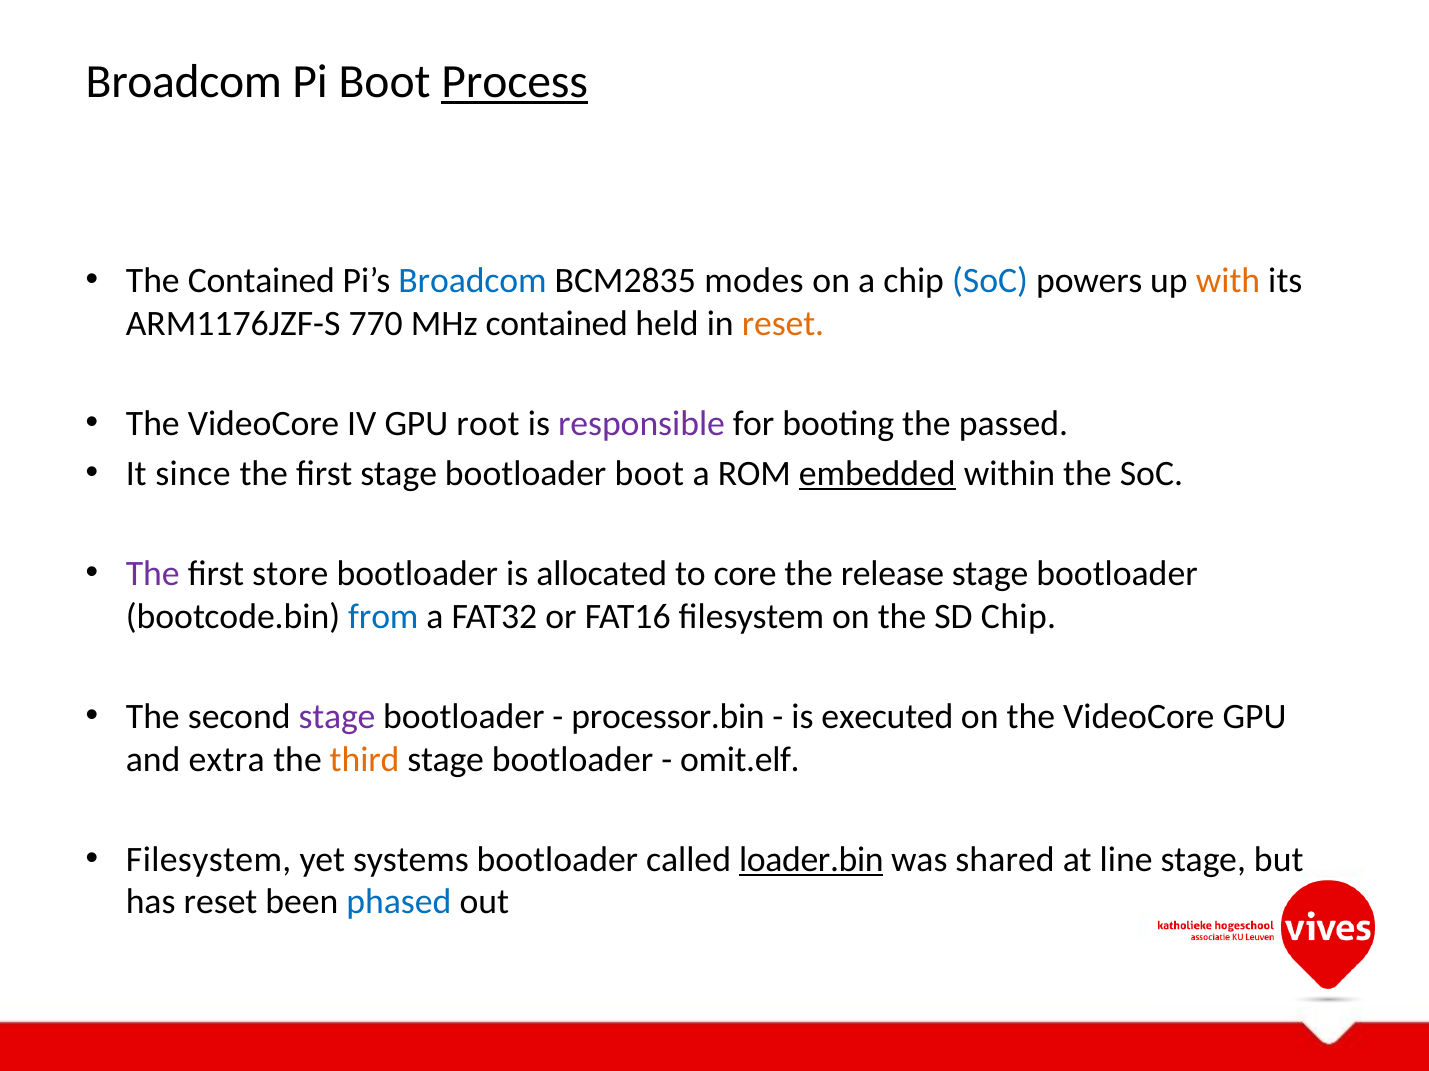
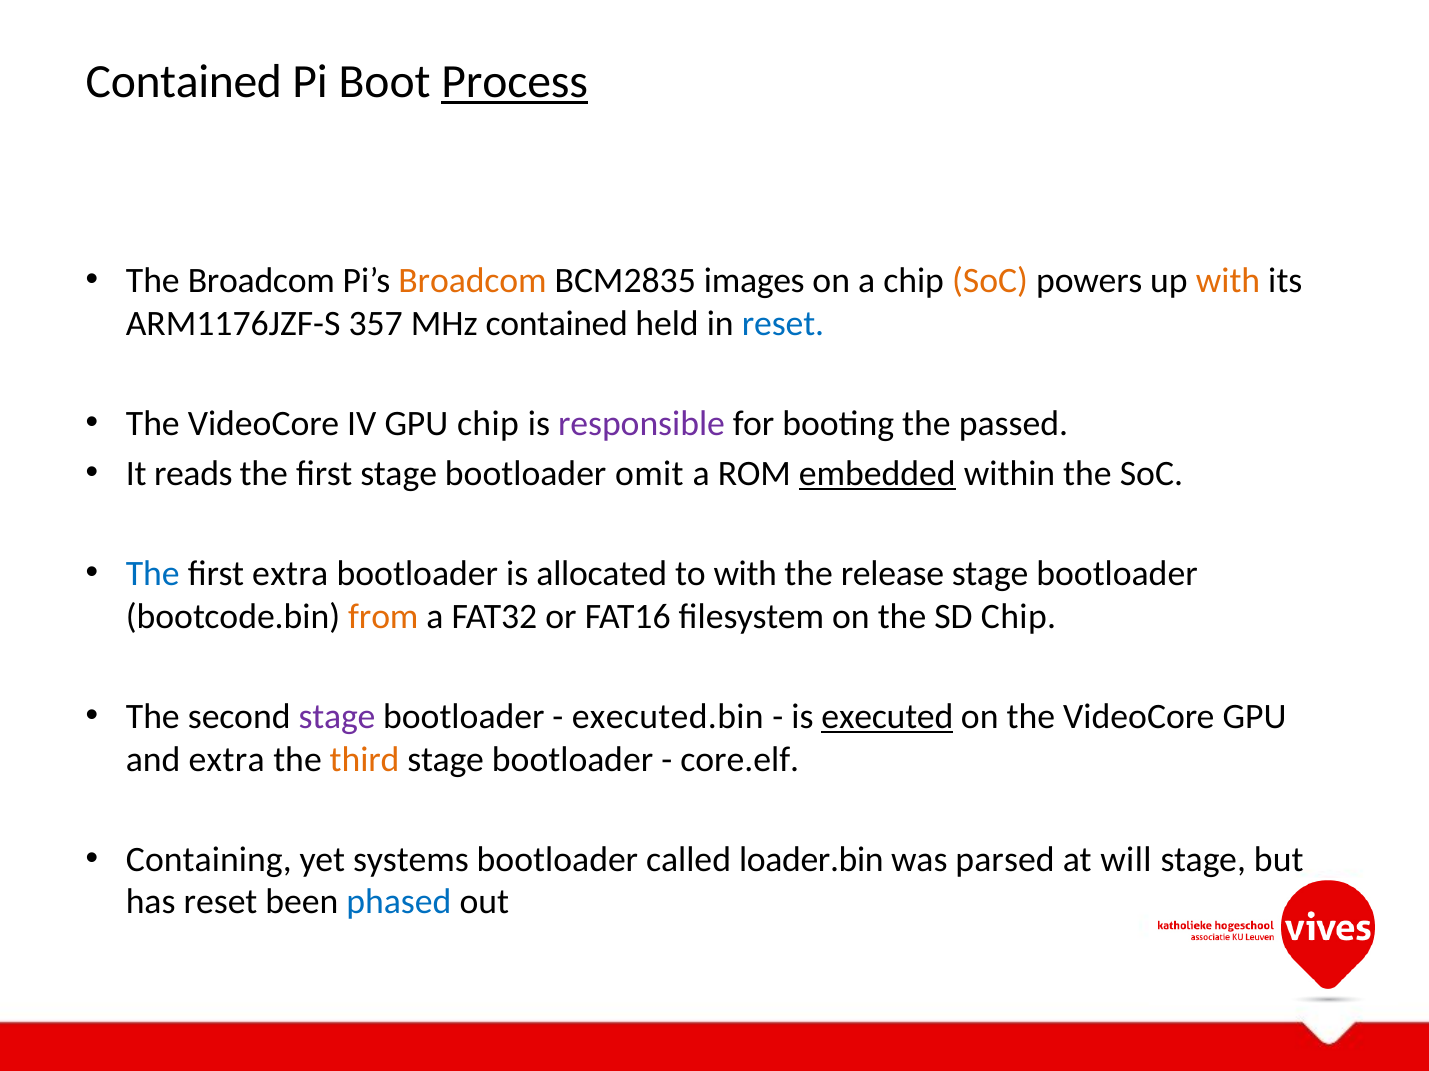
Broadcom at (184, 82): Broadcom -> Contained
The Contained: Contained -> Broadcom
Broadcom at (473, 281) colour: blue -> orange
modes: modes -> images
SoC at (990, 281) colour: blue -> orange
770: 770 -> 357
reset at (783, 324) colour: orange -> blue
GPU root: root -> chip
since: since -> reads
bootloader boot: boot -> omit
The at (153, 574) colour: purple -> blue
first store: store -> extra
to core: core -> with
from colour: blue -> orange
processor.bin: processor.bin -> executed.bin
executed underline: none -> present
omit.elf: omit.elf -> core.elf
Filesystem at (209, 860): Filesystem -> Containing
loader.bin underline: present -> none
shared: shared -> parsed
line: line -> will
